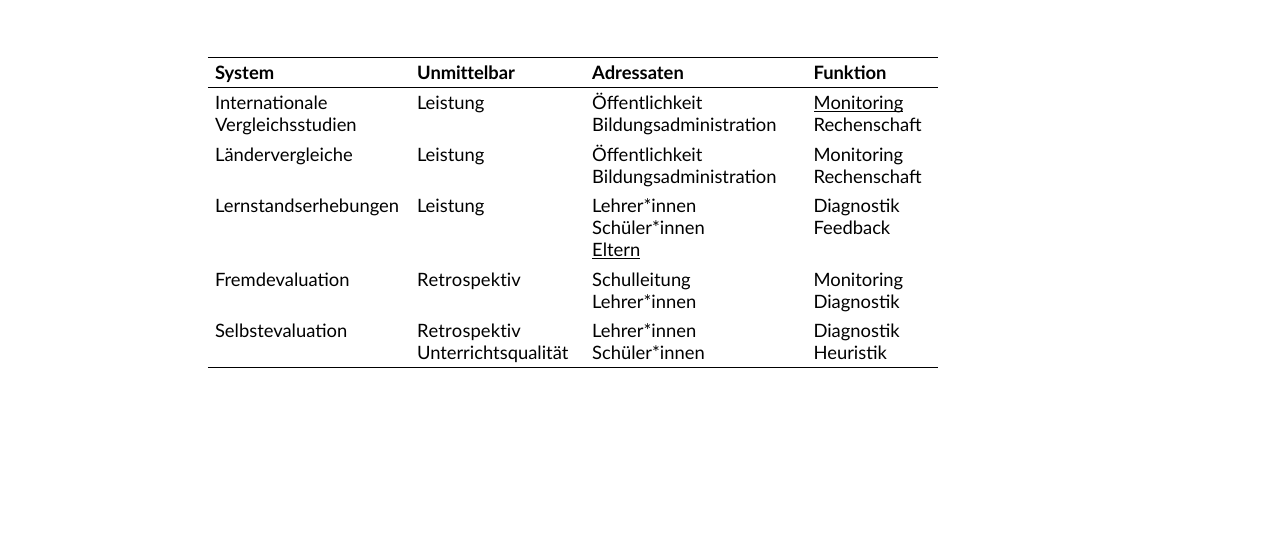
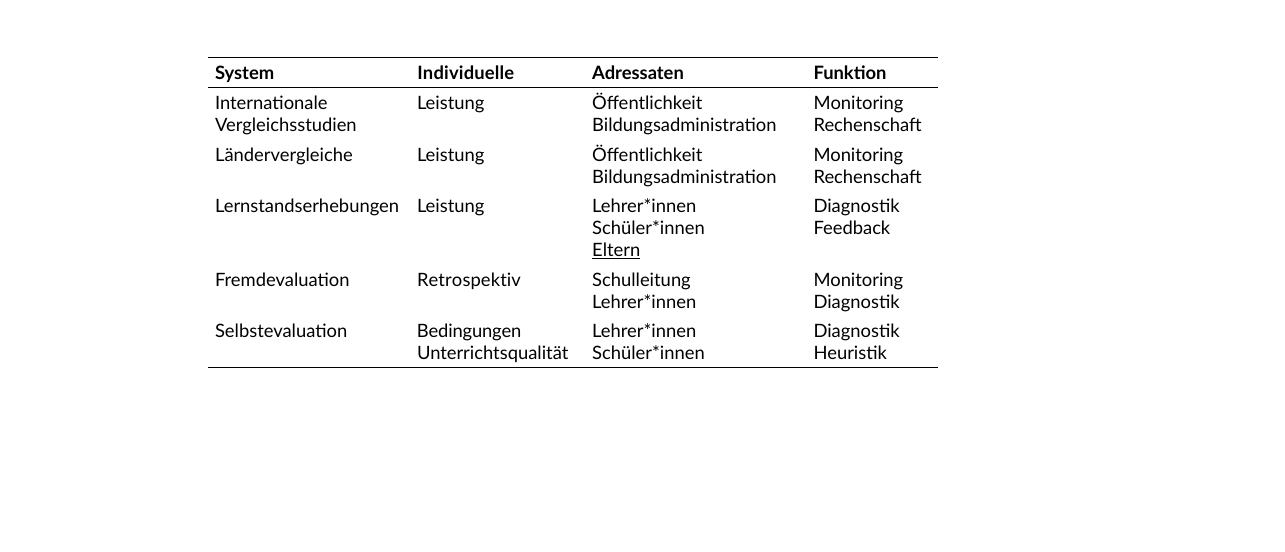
Unmittelbar: Unmittelbar -> Individuelle
Monitoring at (858, 104) underline: present -> none
Selbstevaluation Retrospektiv: Retrospektiv -> Bedingungen
